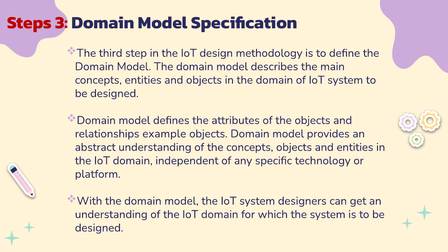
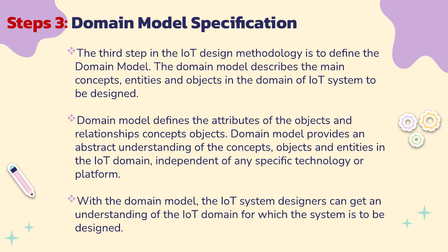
relationships example: example -> concepts
